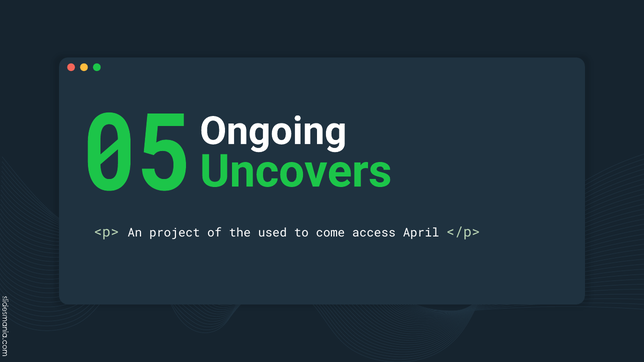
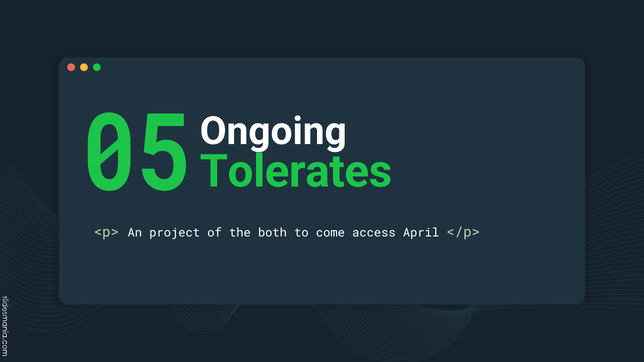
Uncovers: Uncovers -> Tolerates
used: used -> both
